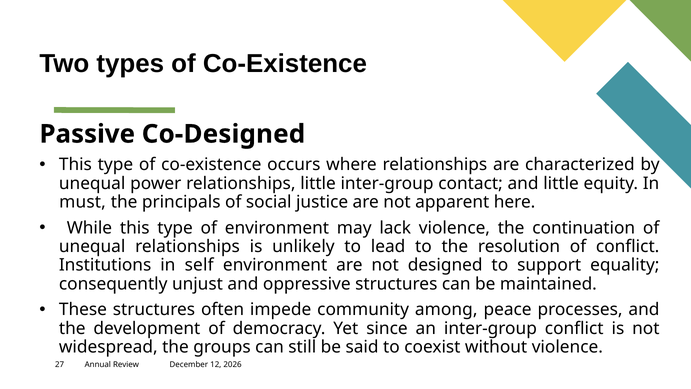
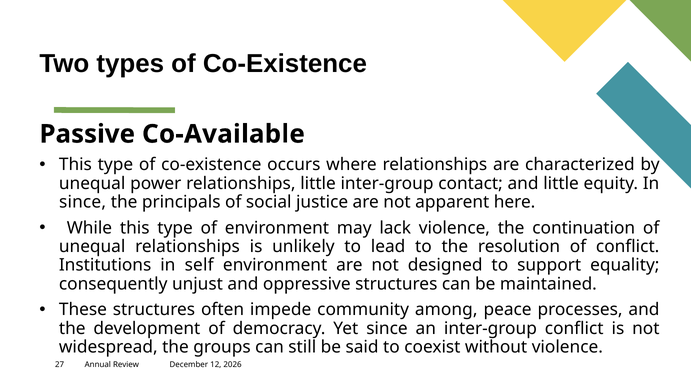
Co-Designed: Co-Designed -> Co-Available
must at (83, 202): must -> since
